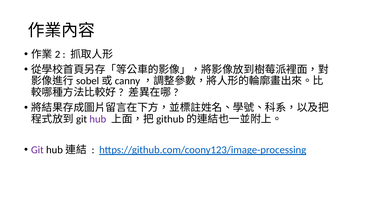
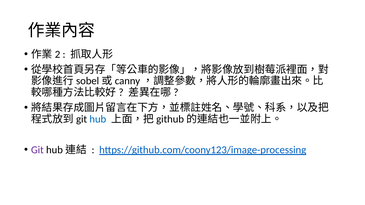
hub colour: purple -> blue
